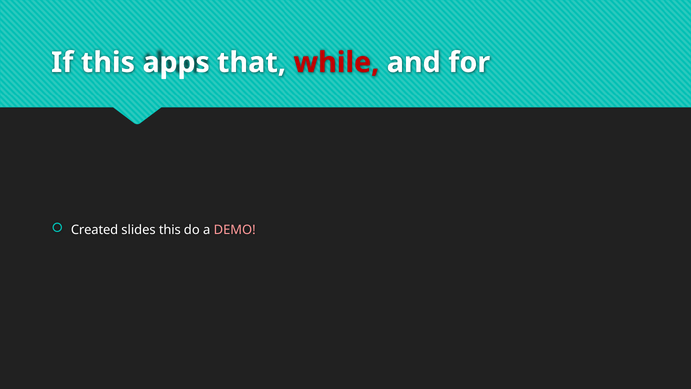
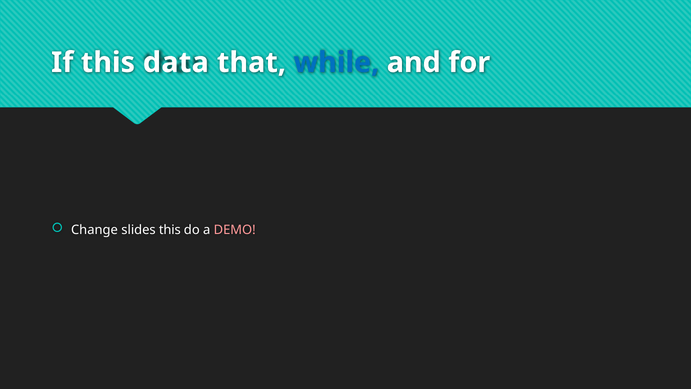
apps: apps -> data
while colour: red -> blue
Created: Created -> Change
